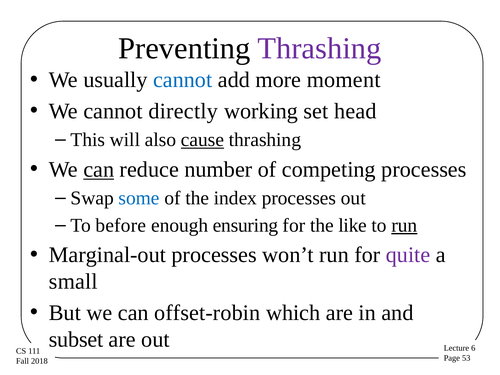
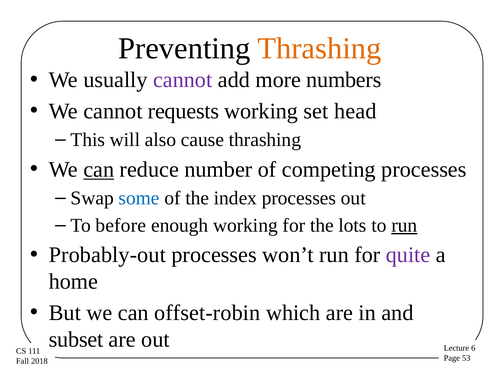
Thrashing at (319, 48) colour: purple -> orange
cannot at (183, 80) colour: blue -> purple
moment: moment -> numbers
directly: directly -> requests
cause underline: present -> none
enough ensuring: ensuring -> working
like: like -> lots
Marginal-out: Marginal-out -> Probably-out
small: small -> home
